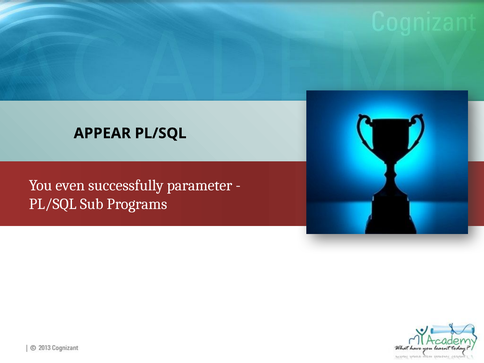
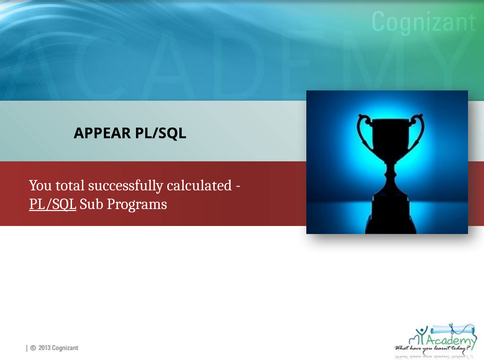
even: even -> total
parameter: parameter -> calculated
PL/SQL at (53, 204) underline: none -> present
